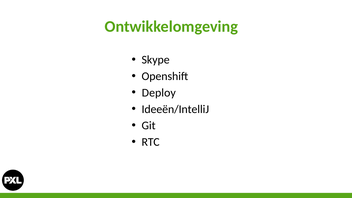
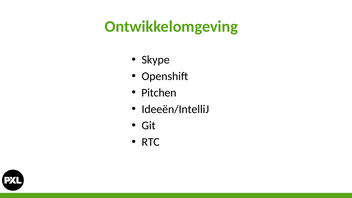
Deploy: Deploy -> Pitchen
